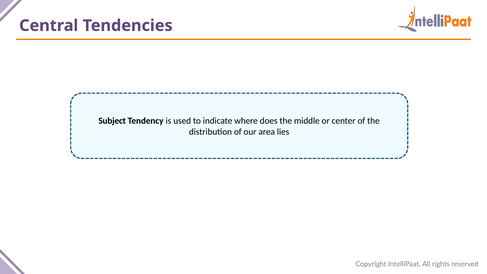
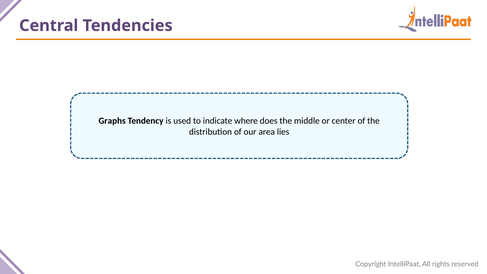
Subject: Subject -> Graphs
